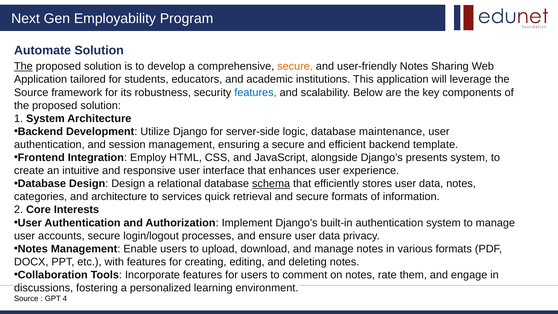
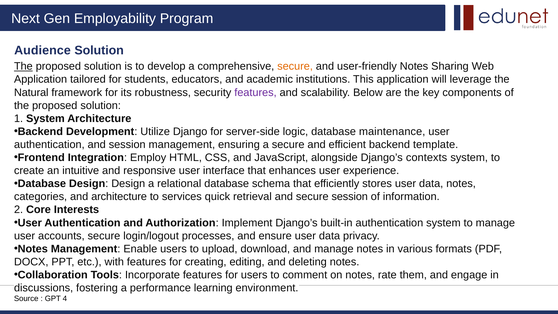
Automate: Automate -> Audience
Source at (31, 92): Source -> Natural
features at (255, 92) colour: blue -> purple
presents: presents -> contexts
schema underline: present -> none
secure formats: formats -> session
personalized: personalized -> performance
